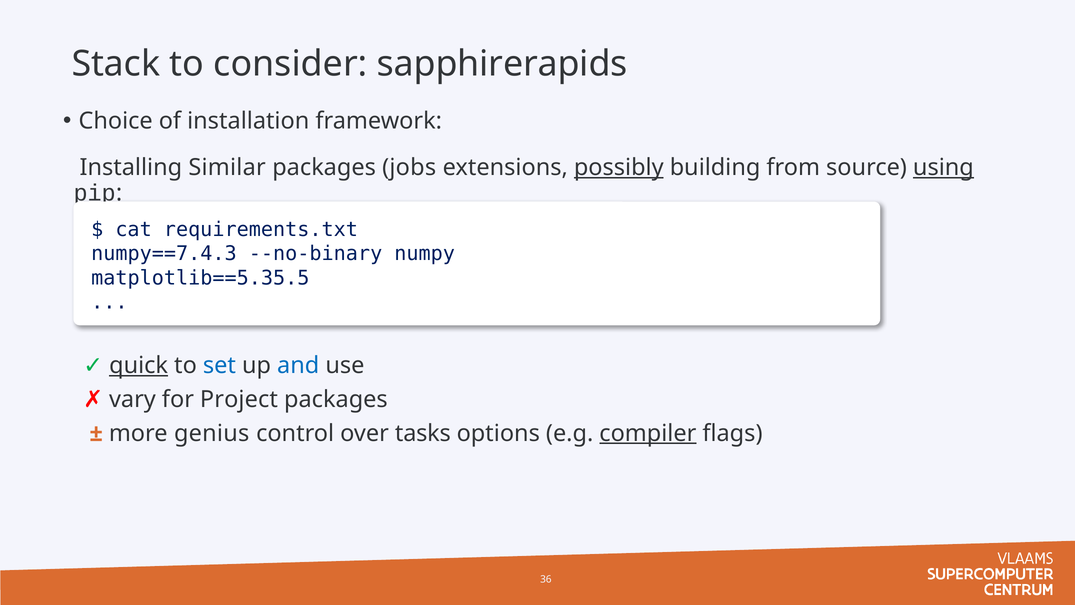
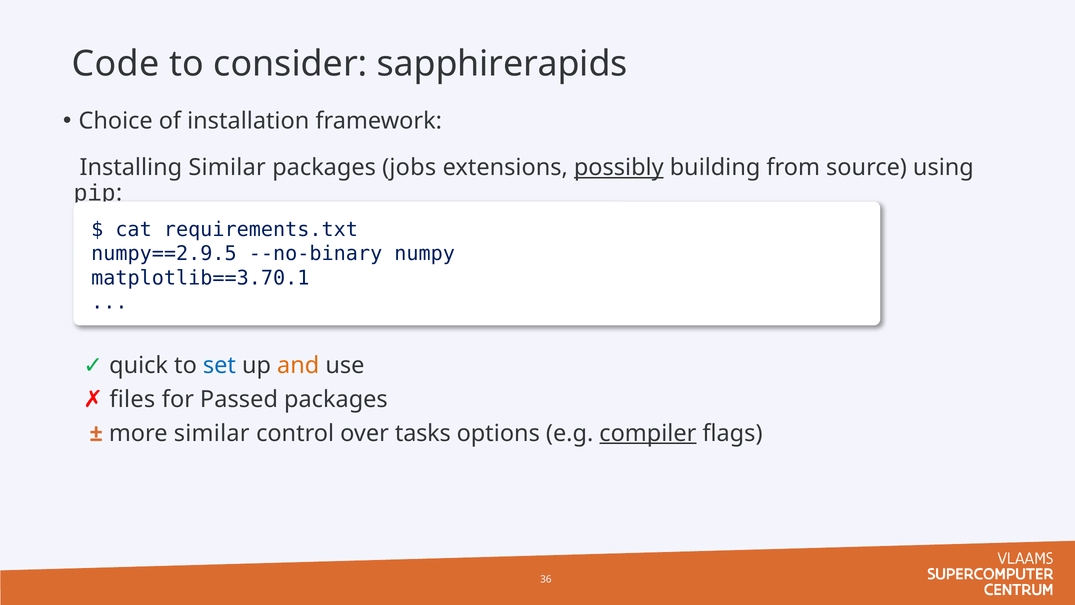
Stack: Stack -> Code
using underline: present -> none
numpy==7.4.3: numpy==7.4.3 -> numpy==2.9.5
matplotlib==5.35.5: matplotlib==5.35.5 -> matplotlib==3.70.1
quick underline: present -> none
and colour: blue -> orange
vary: vary -> files
Project: Project -> Passed
more genius: genius -> similar
